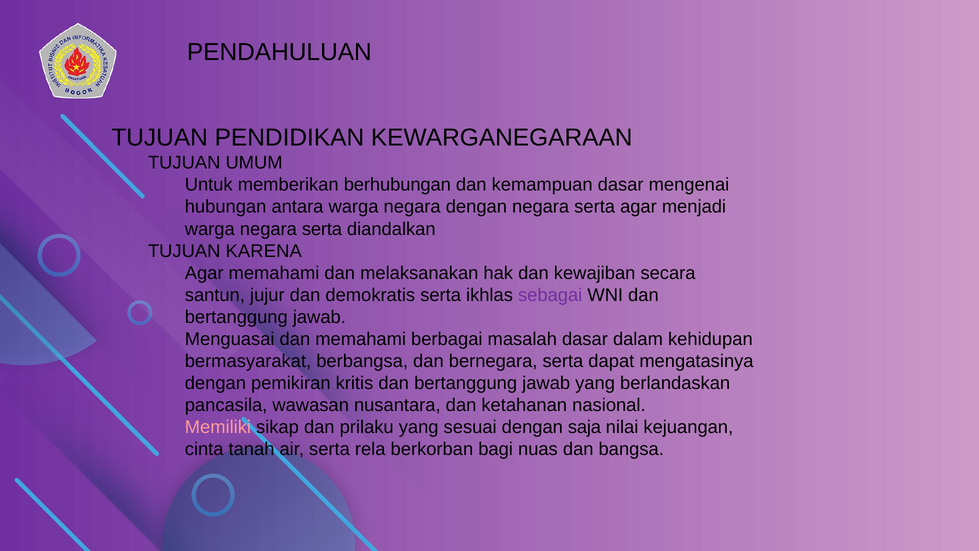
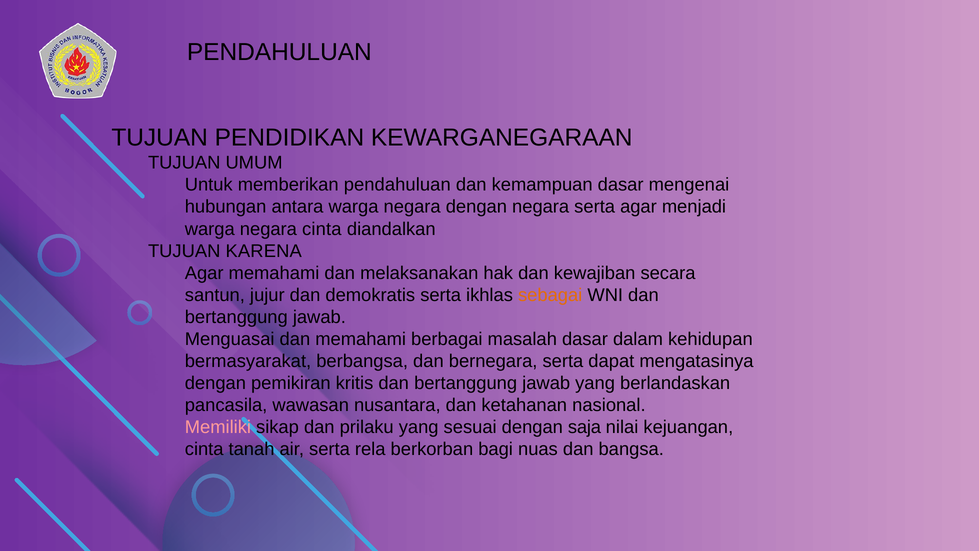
memberikan berhubungan: berhubungan -> pendahuluan
warga negara serta: serta -> cinta
sebagai colour: purple -> orange
